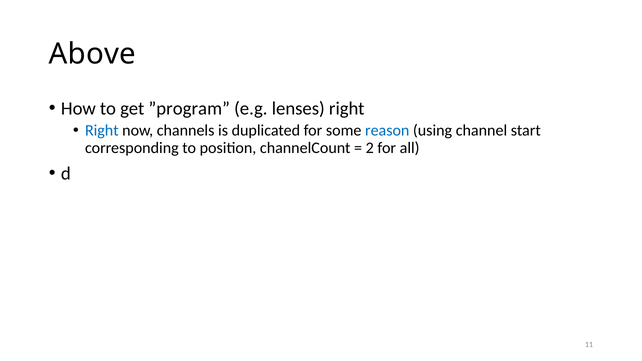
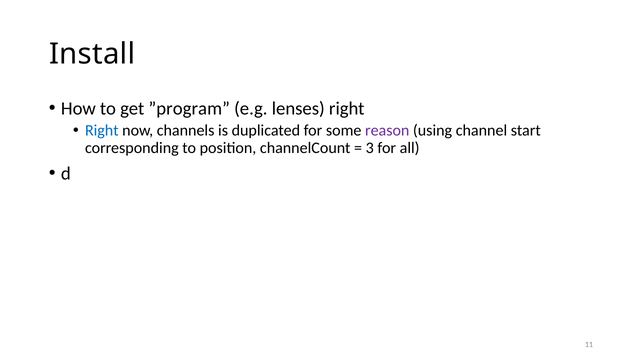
Above: Above -> Install
reason colour: blue -> purple
2: 2 -> 3
